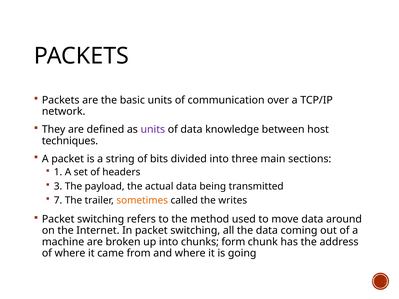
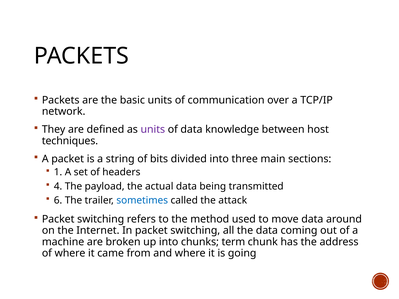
3: 3 -> 4
7: 7 -> 6
sometimes colour: orange -> blue
writes: writes -> attack
form: form -> term
